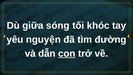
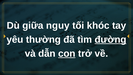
sóng: sóng -> nguy
nguyện: nguyện -> thường
đường underline: none -> present
